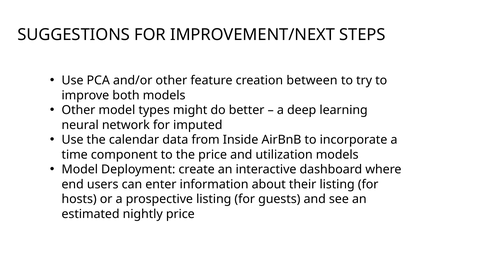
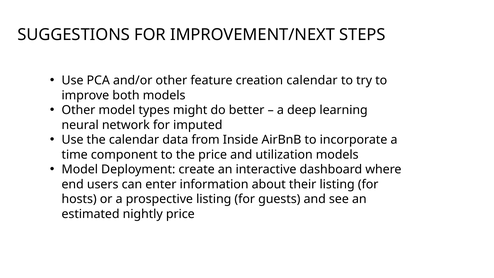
creation between: between -> calendar
